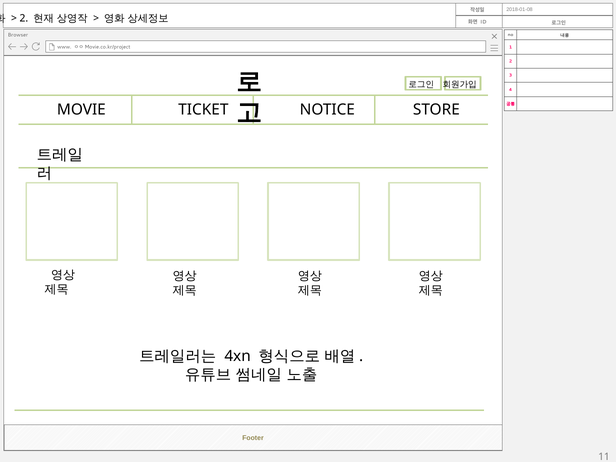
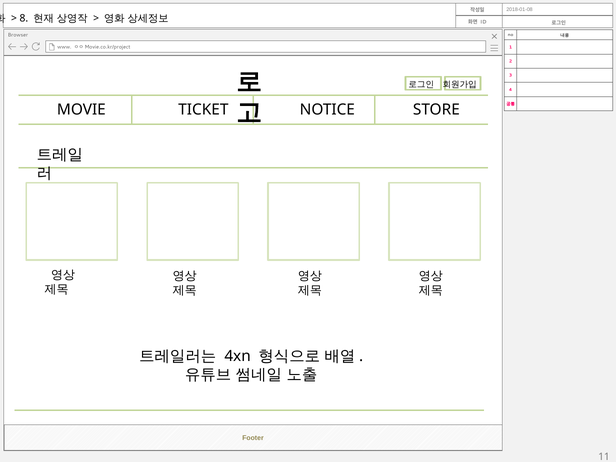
2 at (24, 18): 2 -> 8
